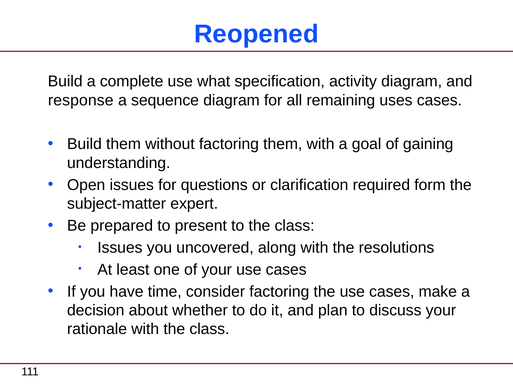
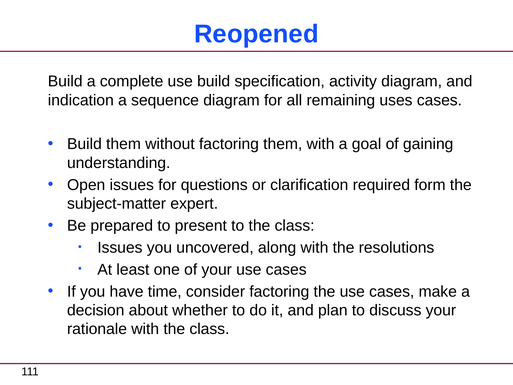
use what: what -> build
response: response -> indication
